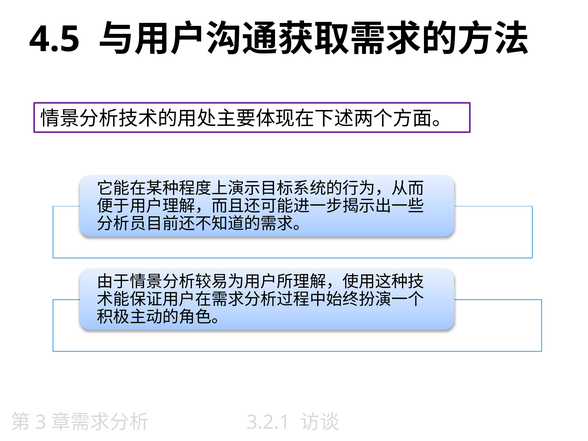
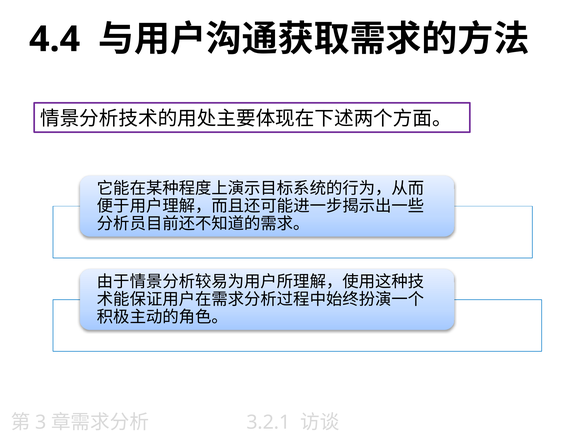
4.5: 4.5 -> 4.4
